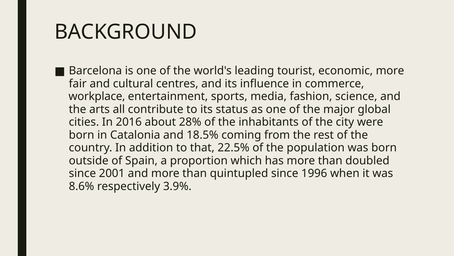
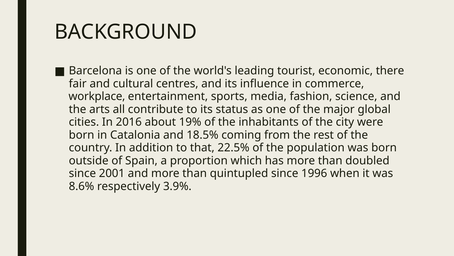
economic more: more -> there
28%: 28% -> 19%
